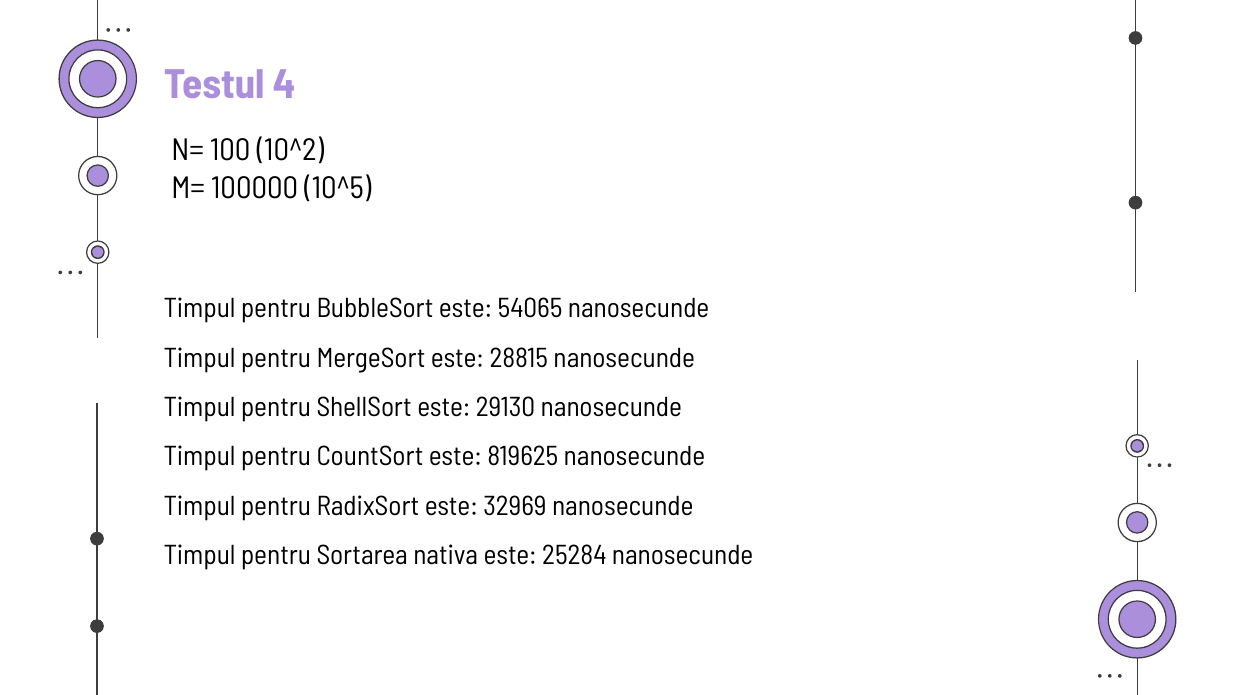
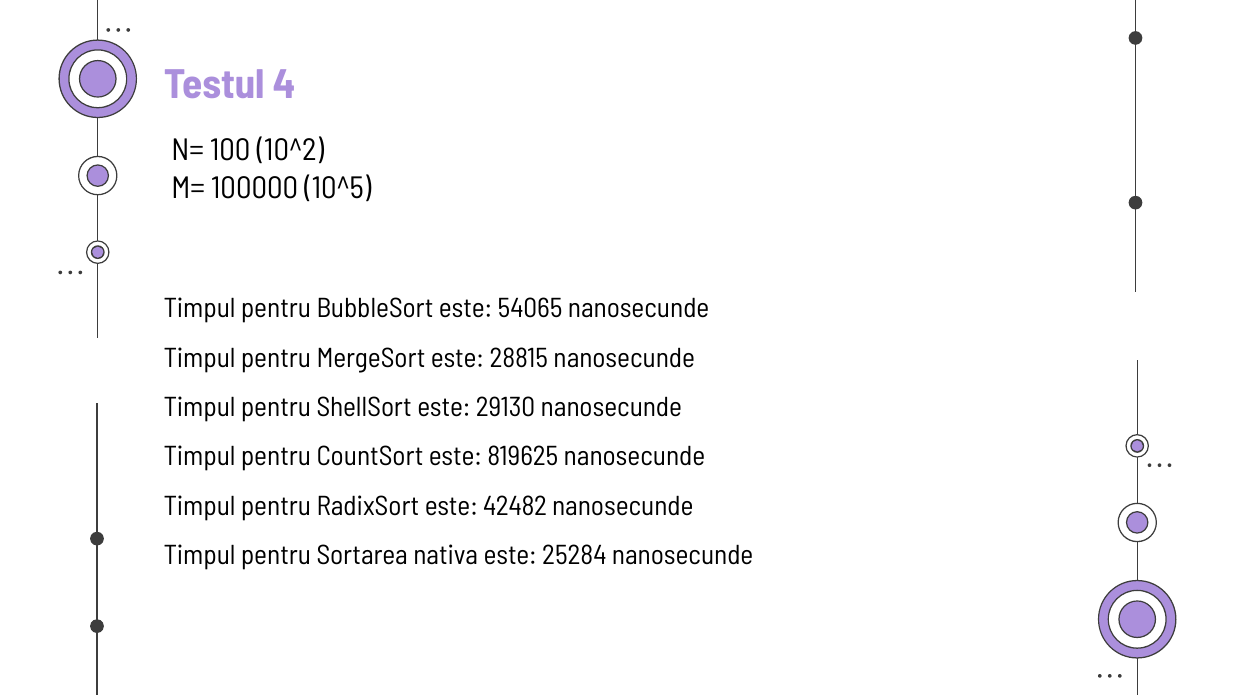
32969: 32969 -> 42482
